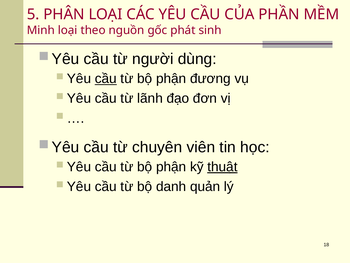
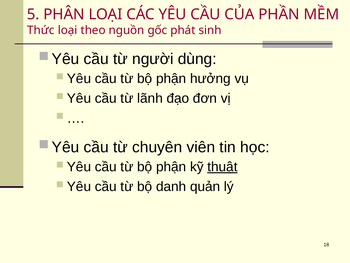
Minh: Minh -> Thức
cầu at (106, 79) underline: present -> none
đương: đương -> hưởng
